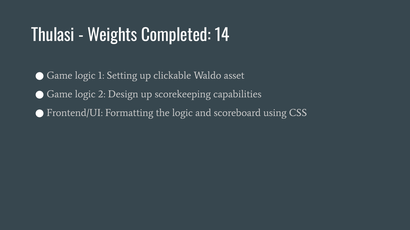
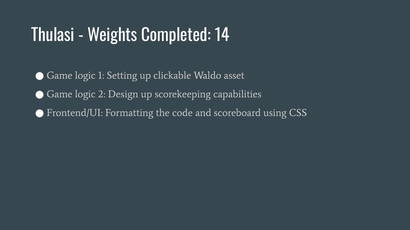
the logic: logic -> code
